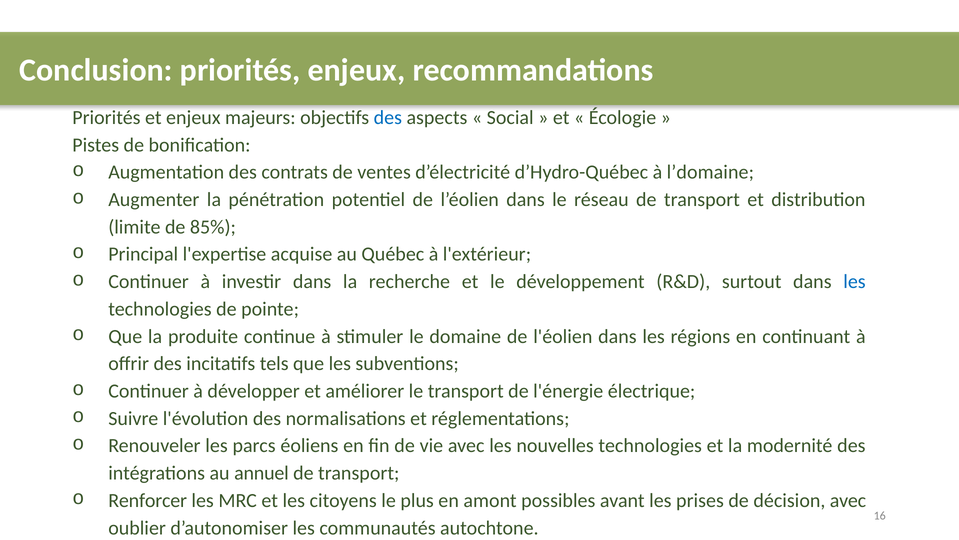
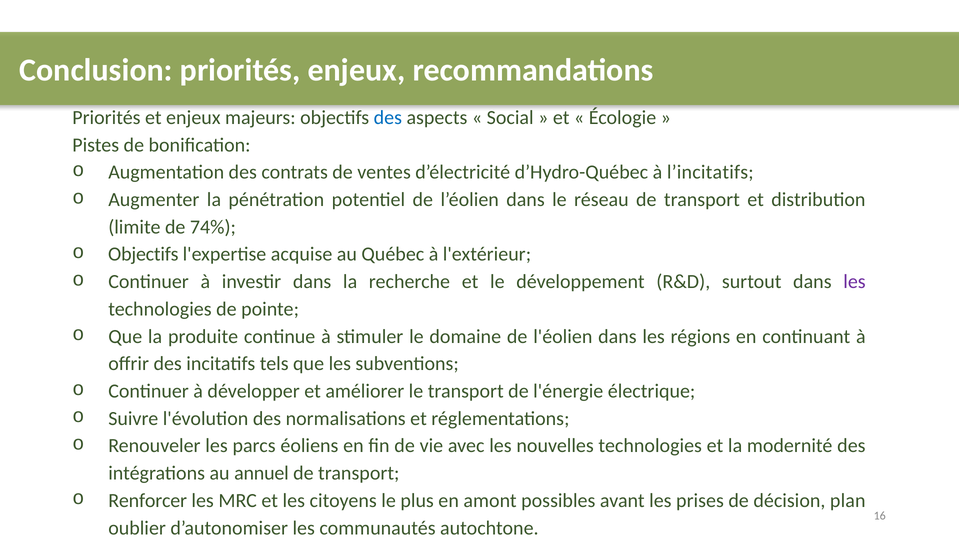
l’domaine: l’domaine -> l’incitatifs
85%: 85% -> 74%
Principal at (143, 254): Principal -> Objectifs
les at (854, 281) colour: blue -> purple
décision avec: avec -> plan
